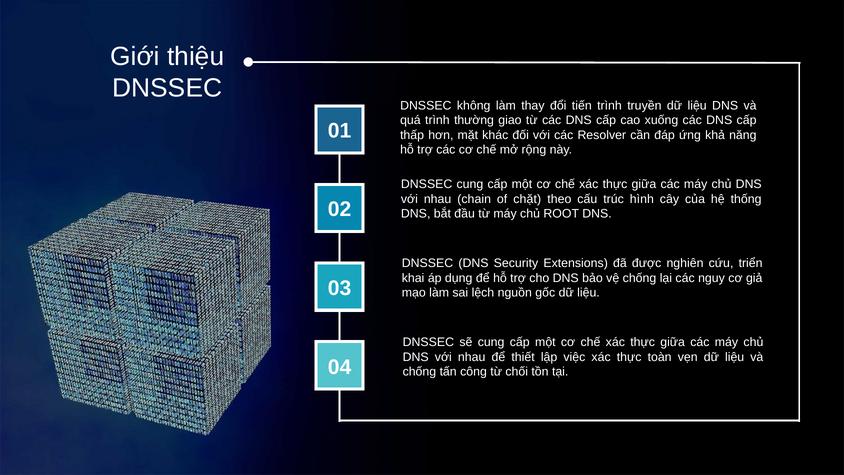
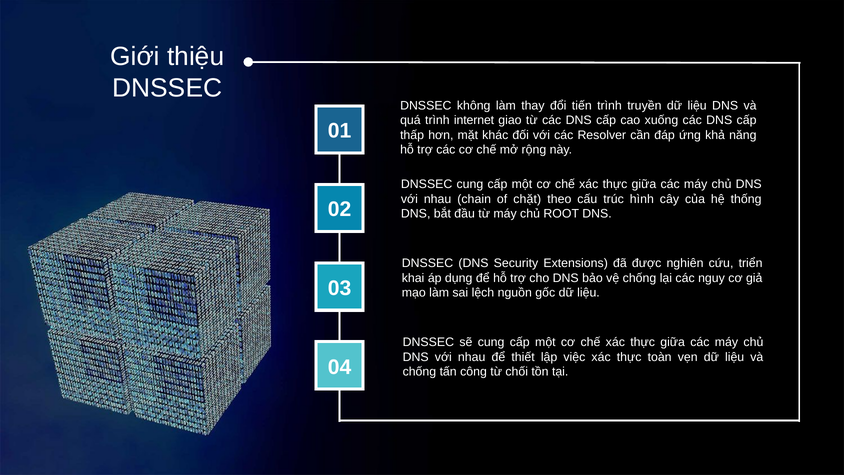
thường: thường -> internet
